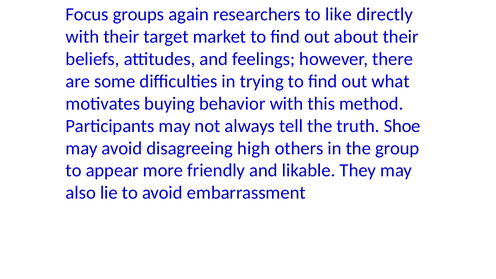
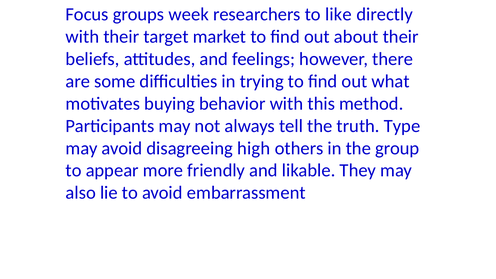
again: again -> week
Shoe: Shoe -> Type
